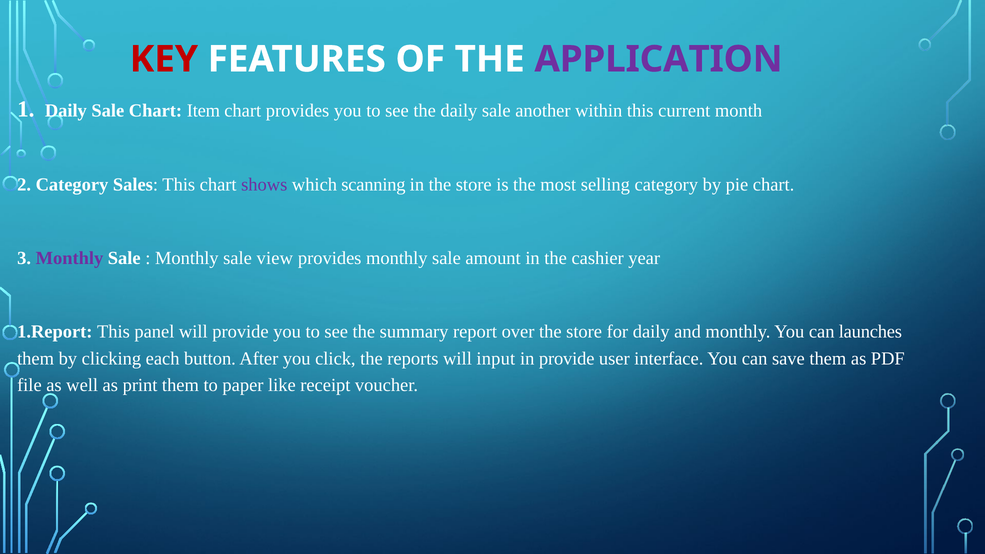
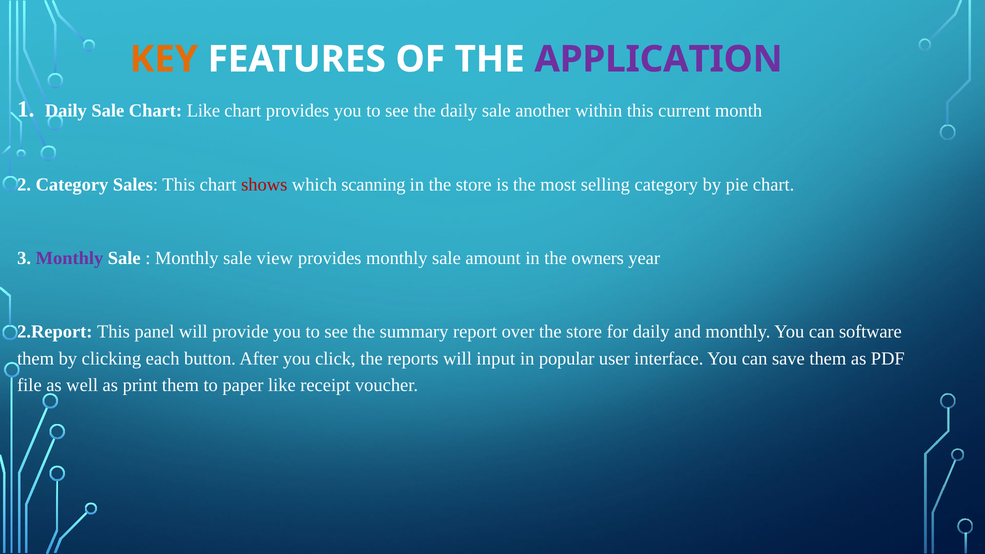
KEY colour: red -> orange
Chart Item: Item -> Like
shows colour: purple -> red
cashier: cashier -> owners
1.Report: 1.Report -> 2.Report
launches: launches -> software
in provide: provide -> popular
